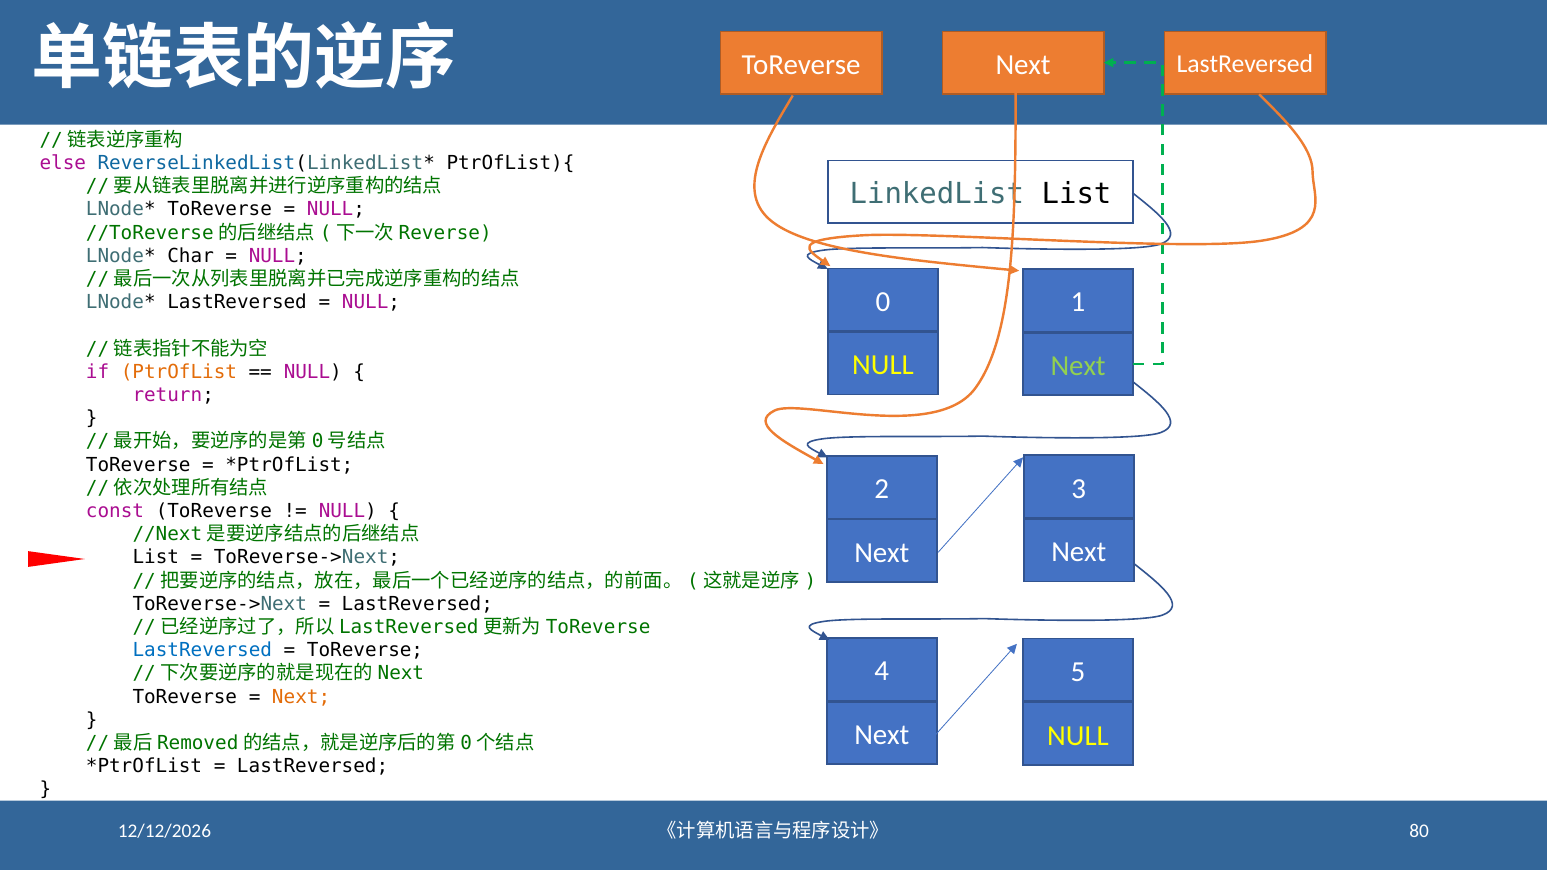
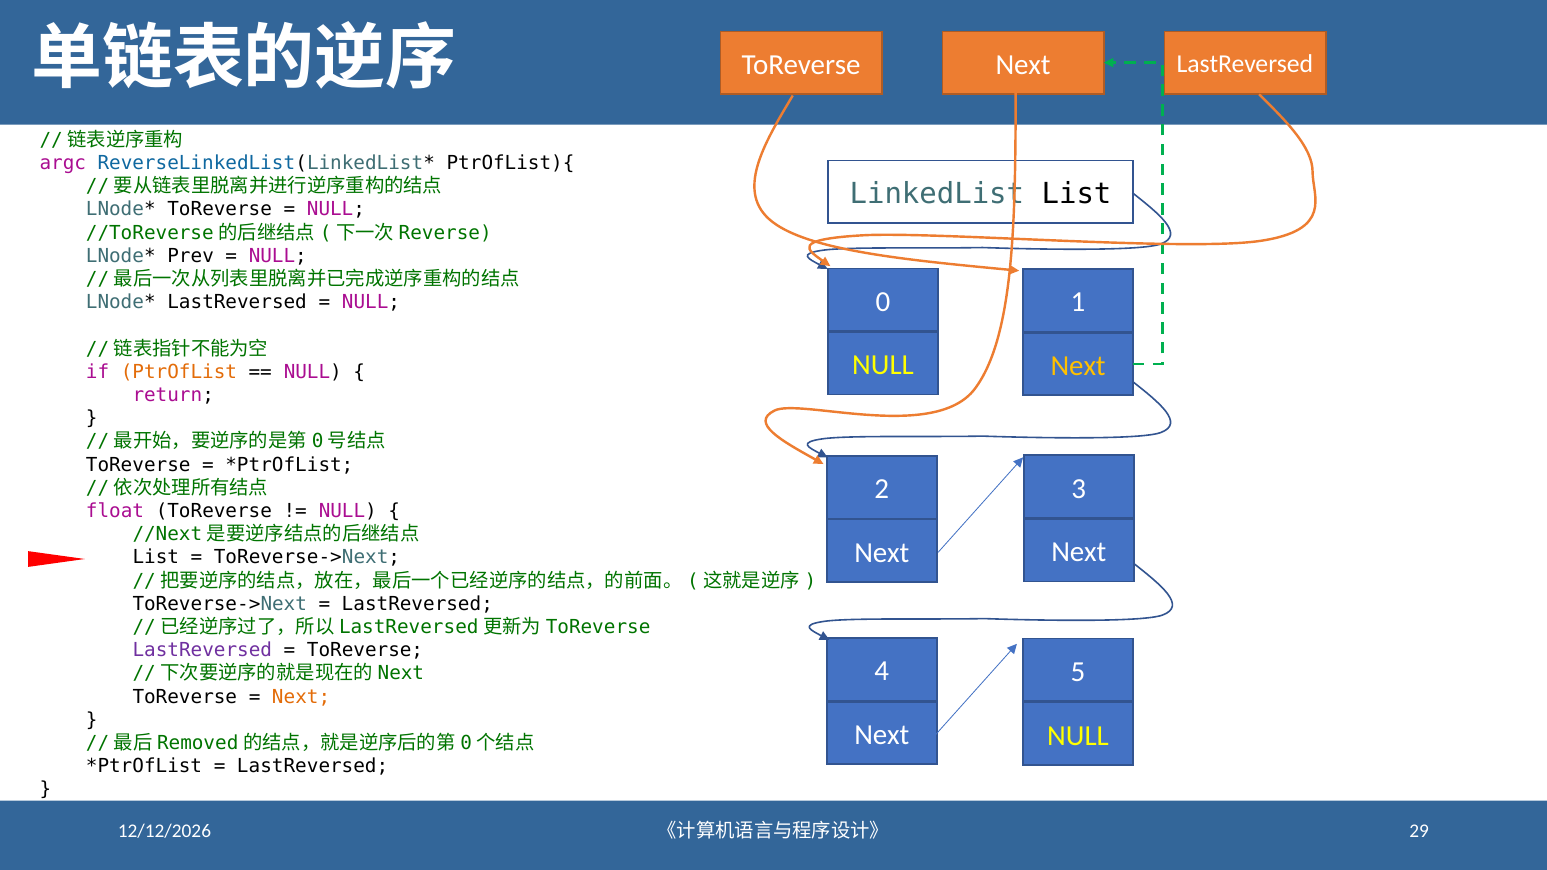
else: else -> argc
Char: Char -> Prev
Next at (1078, 366) colour: light green -> yellow
const: const -> float
LastReversed at (202, 650) colour: blue -> purple
80: 80 -> 29
